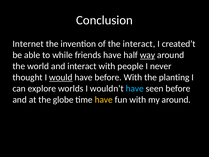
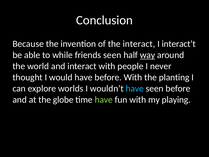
Internet: Internet -> Because
created’t: created’t -> interact’t
friends have: have -> seen
would underline: present -> none
have at (104, 100) colour: yellow -> light green
my around: around -> playing
